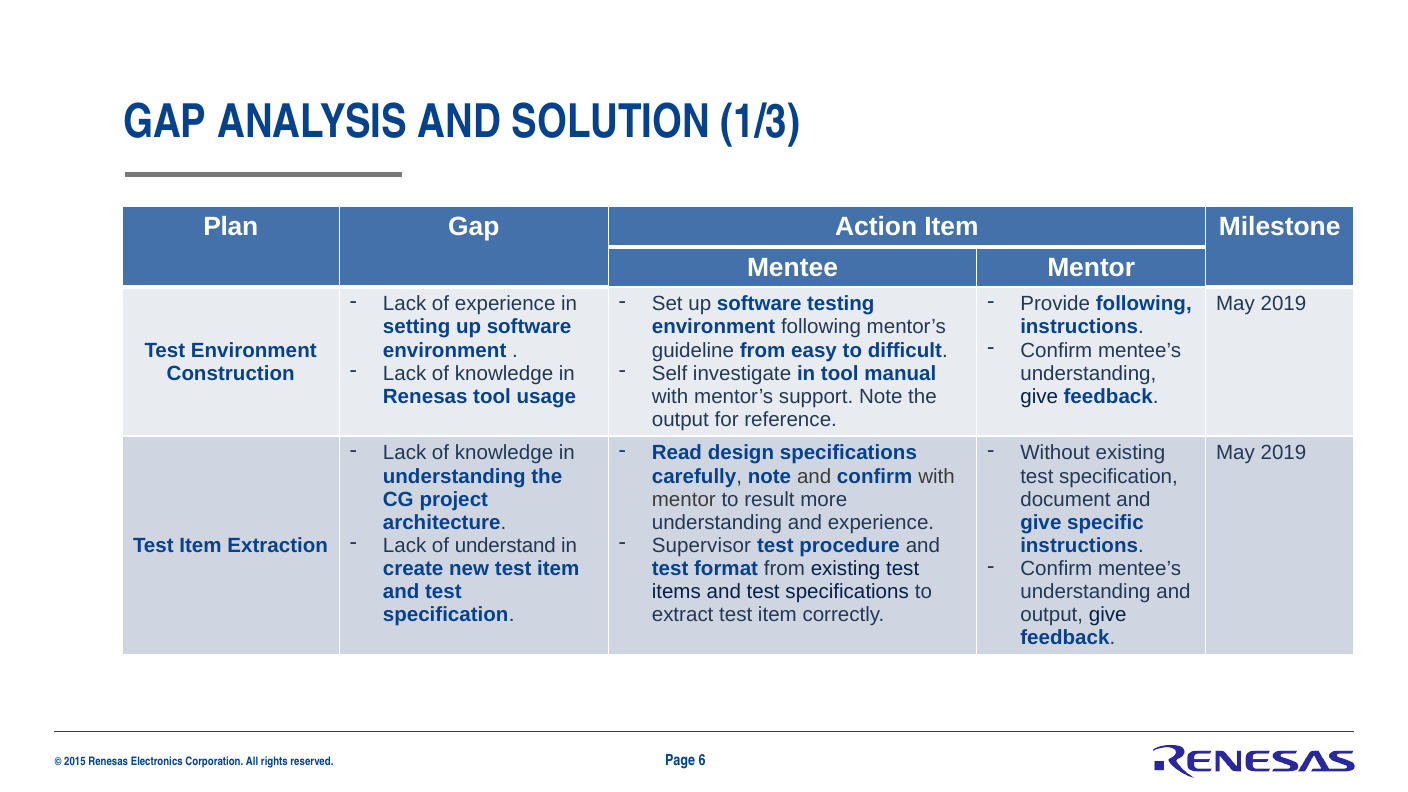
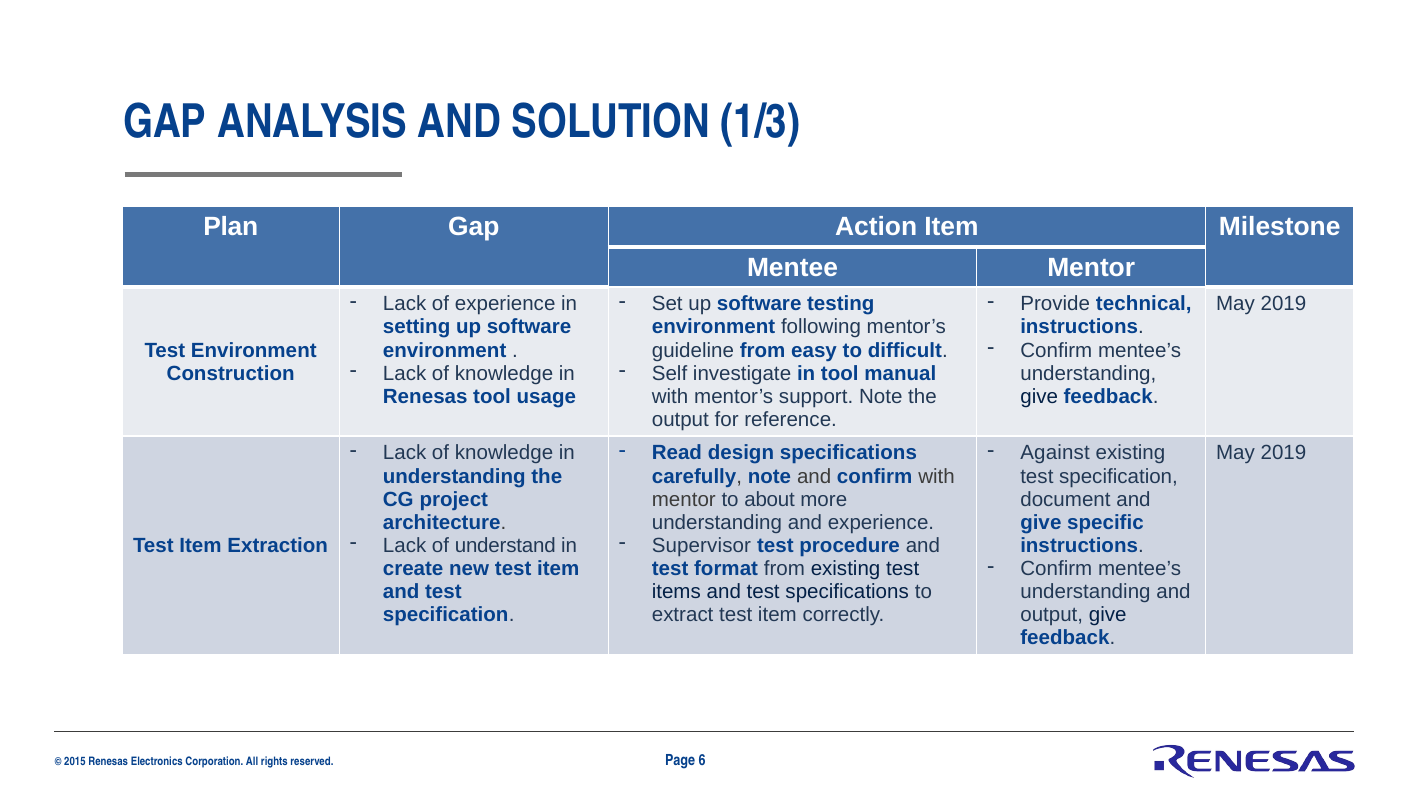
Provide following: following -> technical
Without: Without -> Against
result: result -> about
